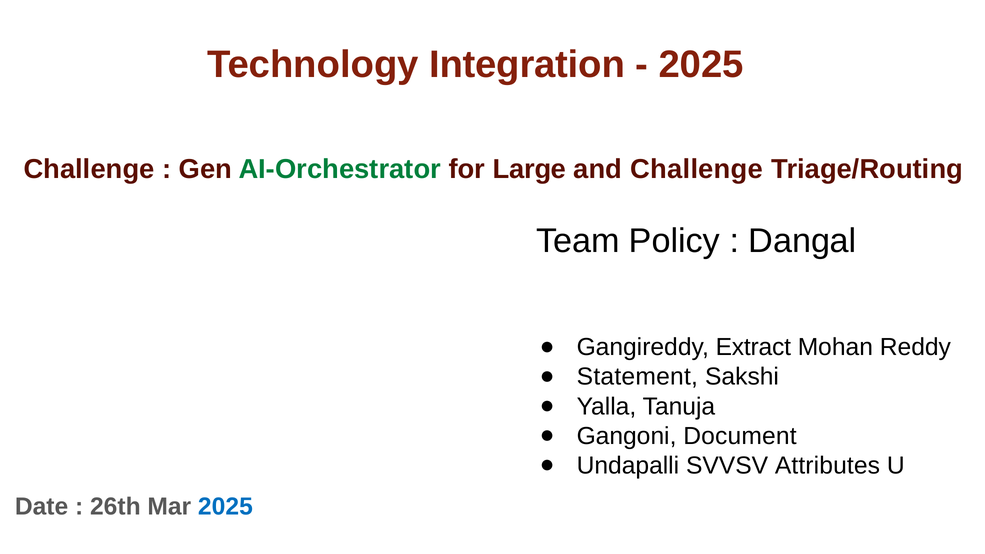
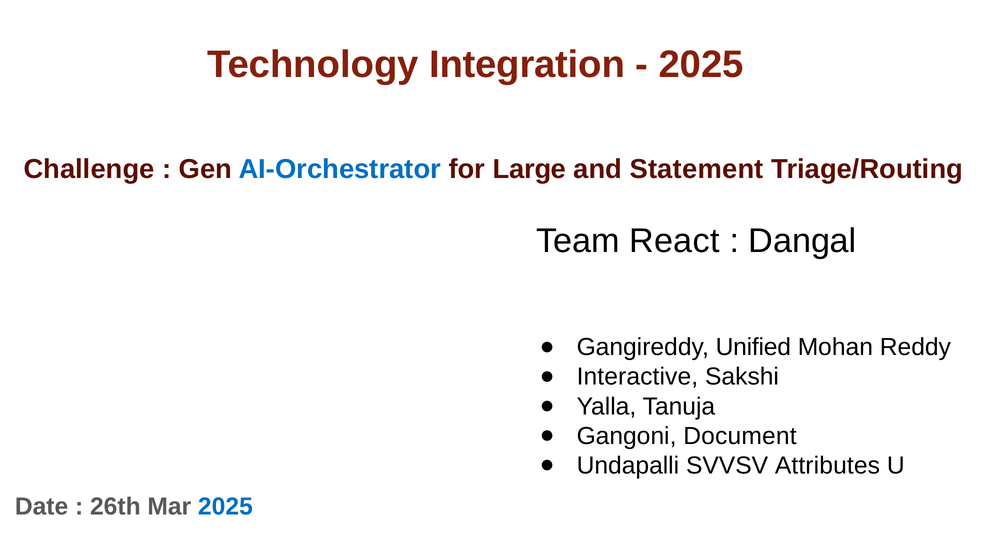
AI-Orchestrator colour: green -> blue
and Challenge: Challenge -> Statement
Policy: Policy -> React
Extract: Extract -> Unified
Statement: Statement -> Interactive
